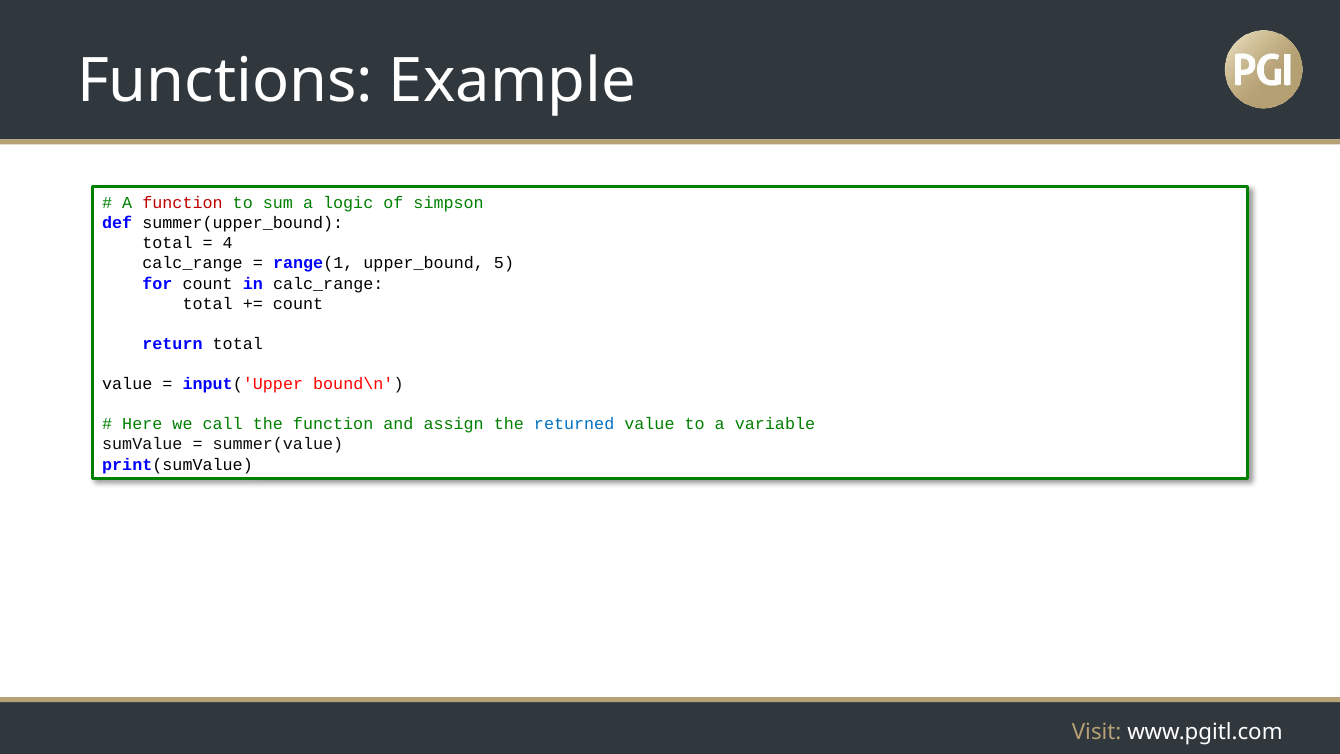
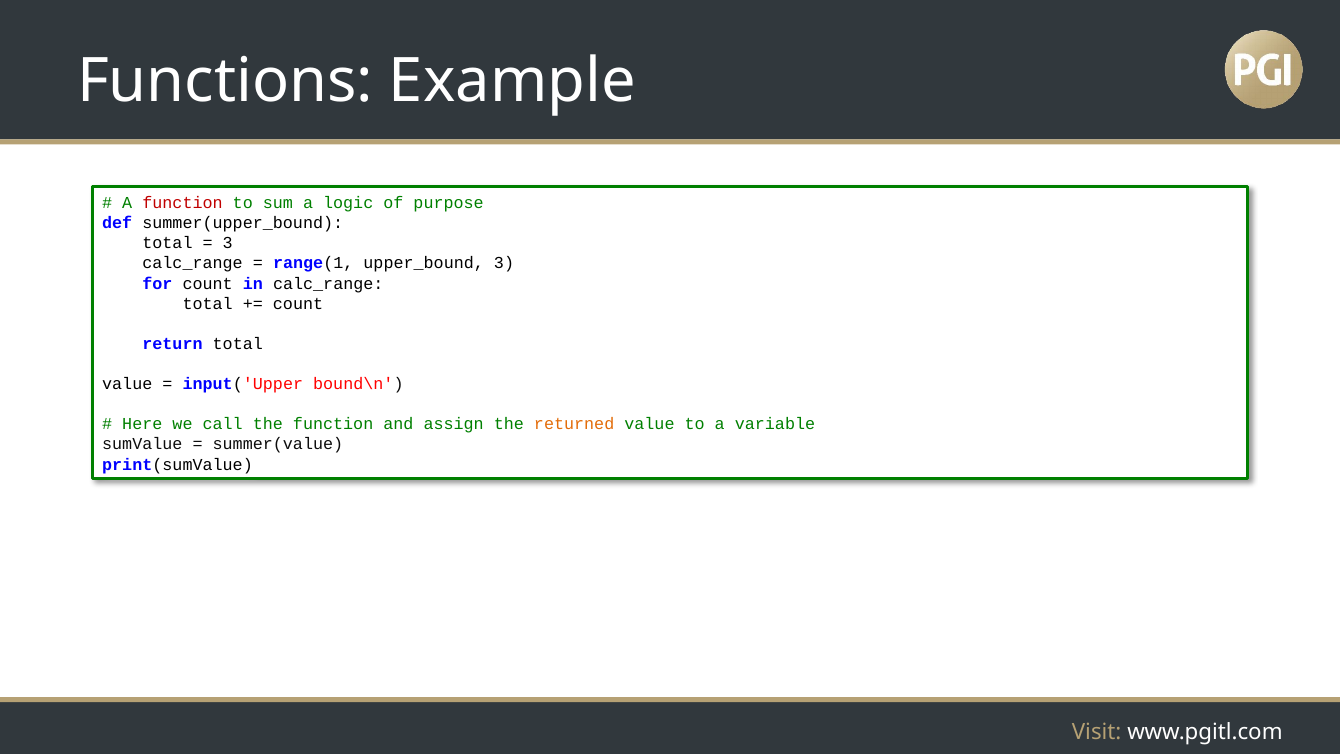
simpson: simpson -> purpose
4 at (228, 243): 4 -> 3
upper_bound 5: 5 -> 3
returned colour: blue -> orange
